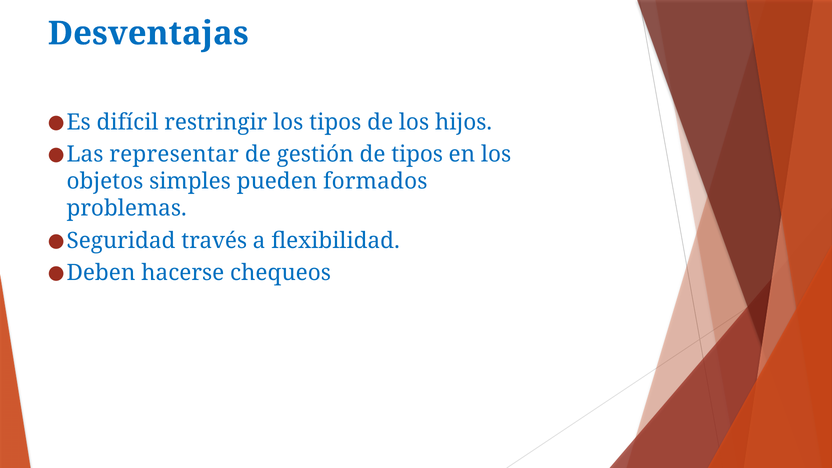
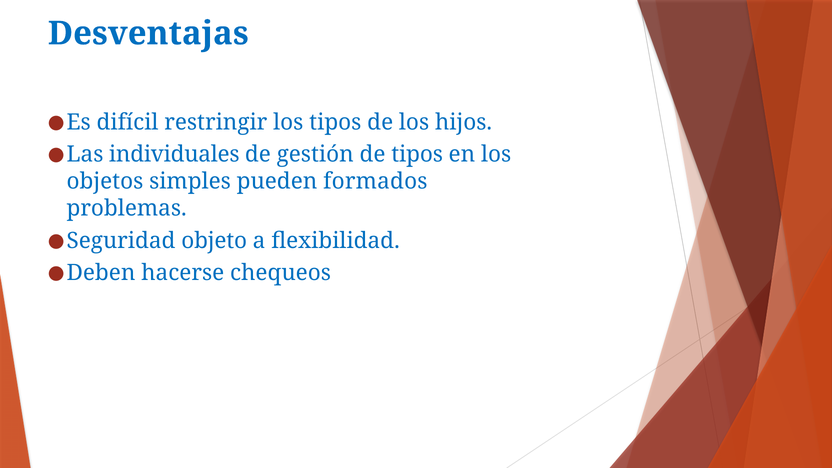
representar: representar -> individuales
través: través -> objeto
